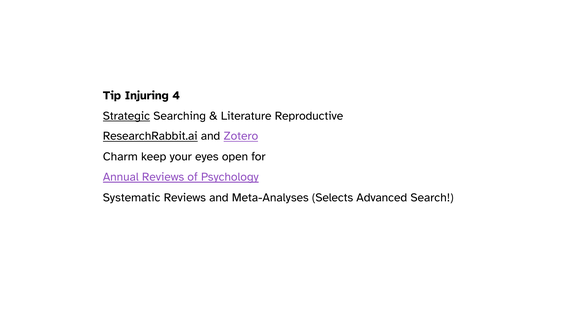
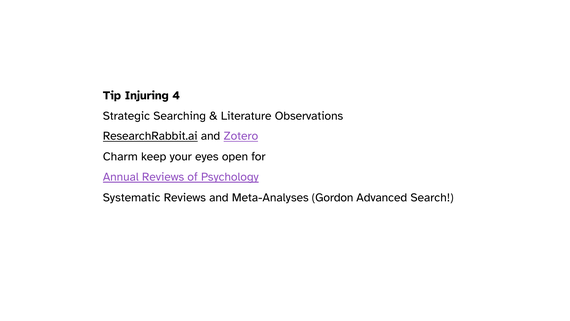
Strategic underline: present -> none
Reproductive: Reproductive -> Observations
Selects: Selects -> Gordon
